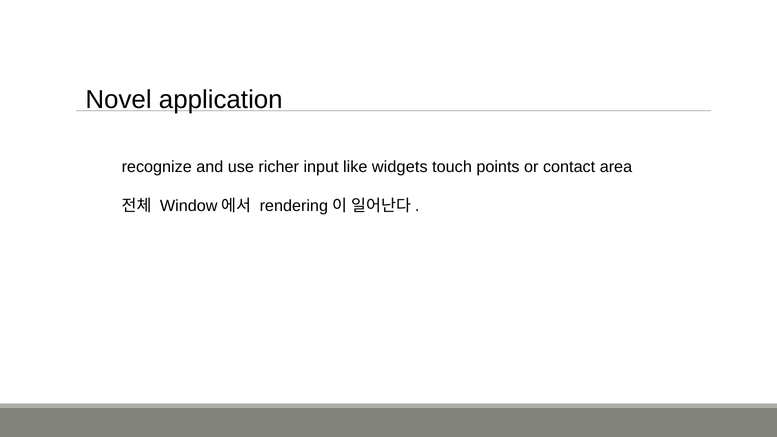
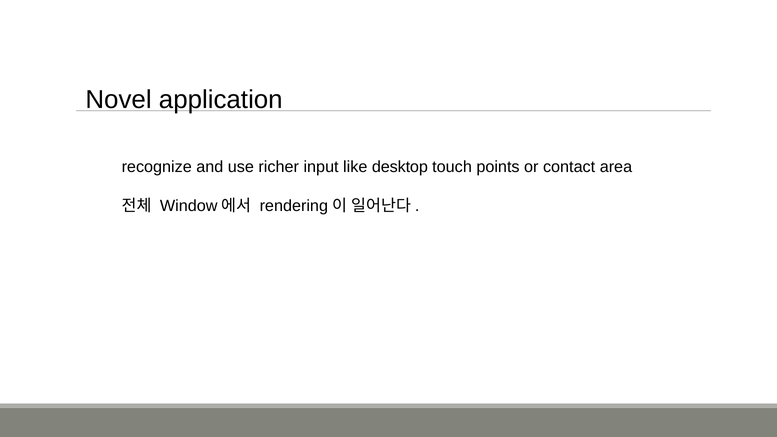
widgets: widgets -> desktop
